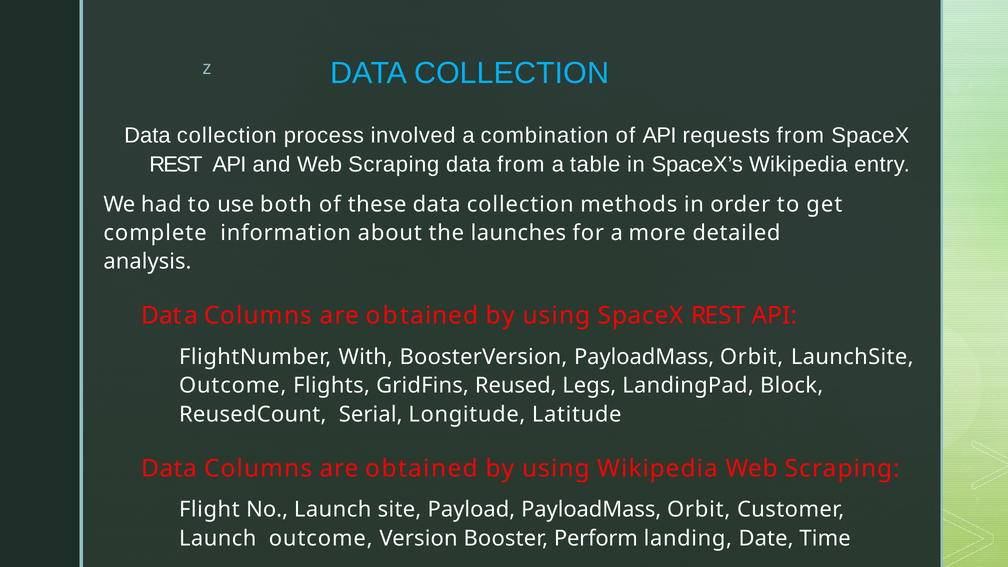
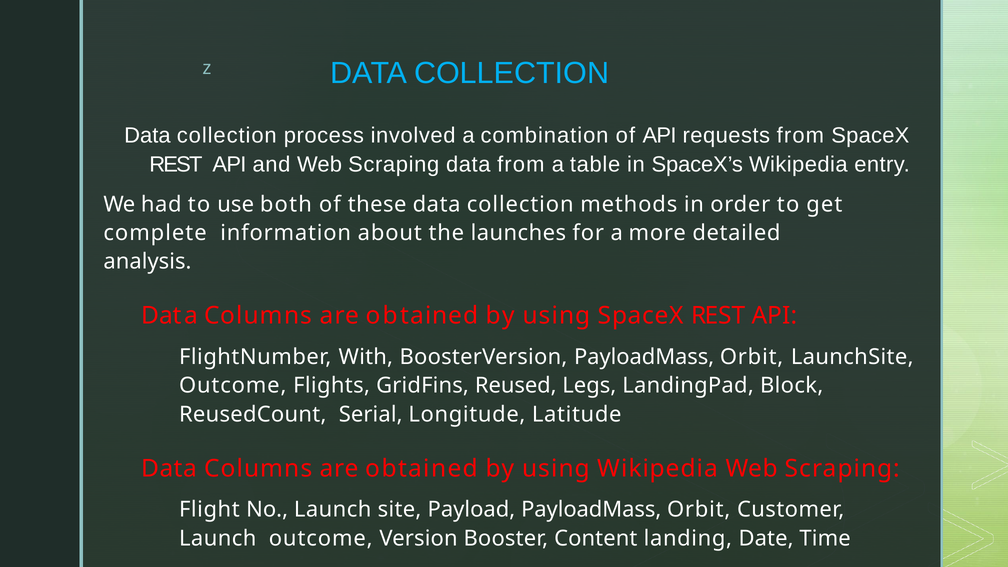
Perform: Perform -> Content
